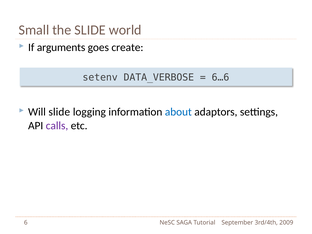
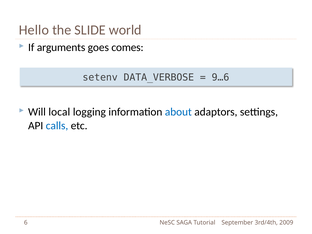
Small: Small -> Hello
create: create -> comes
6…6: 6…6 -> 9…6
Will slide: slide -> local
calls colour: purple -> blue
